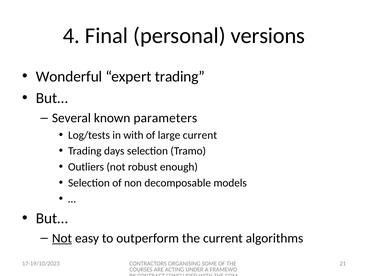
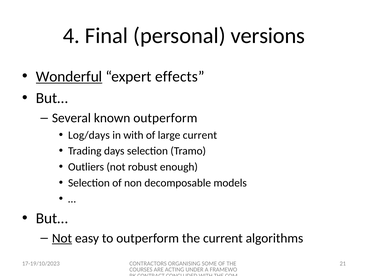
Wonderful underline: none -> present
expert trading: trading -> effects
known parameters: parameters -> outperform
Log/tests: Log/tests -> Log/days
